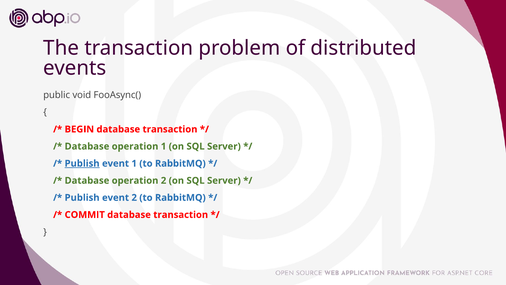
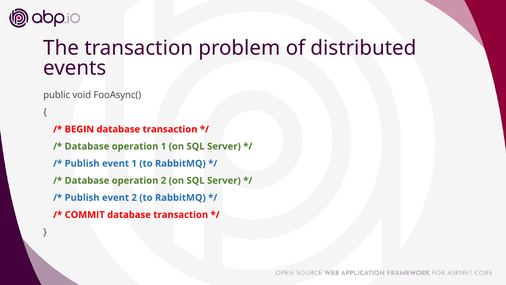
Publish at (82, 163) underline: present -> none
